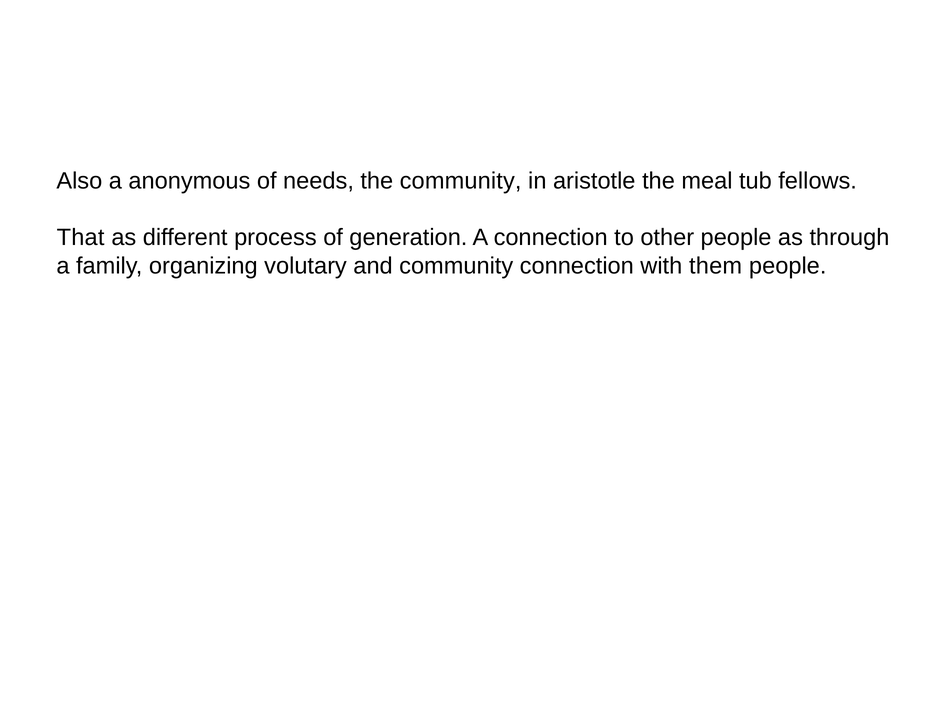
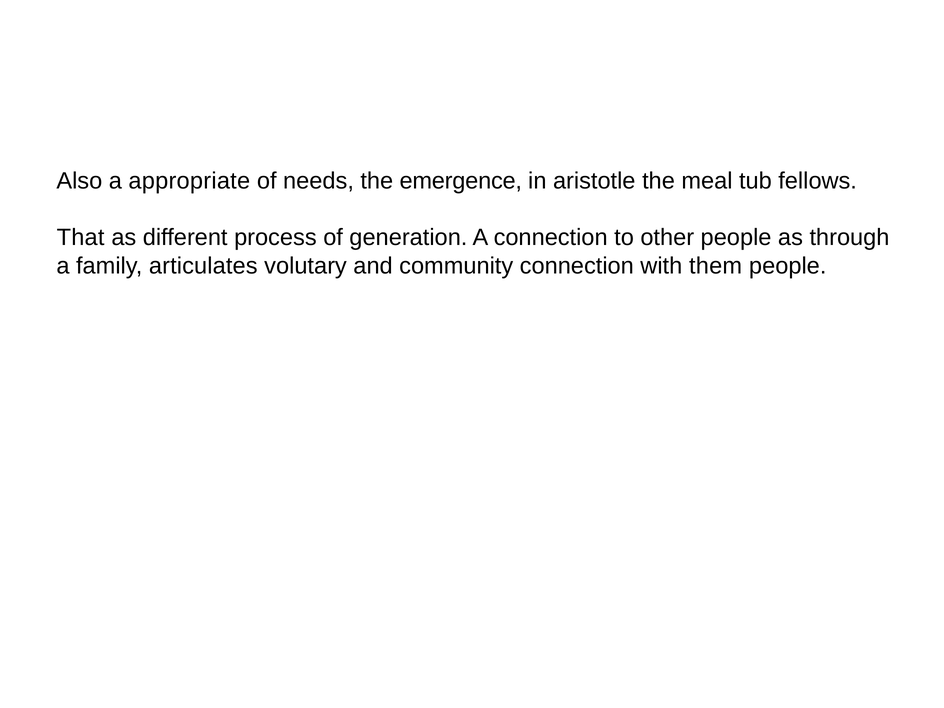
anonymous: anonymous -> appropriate
the community: community -> emergence
organizing: organizing -> articulates
